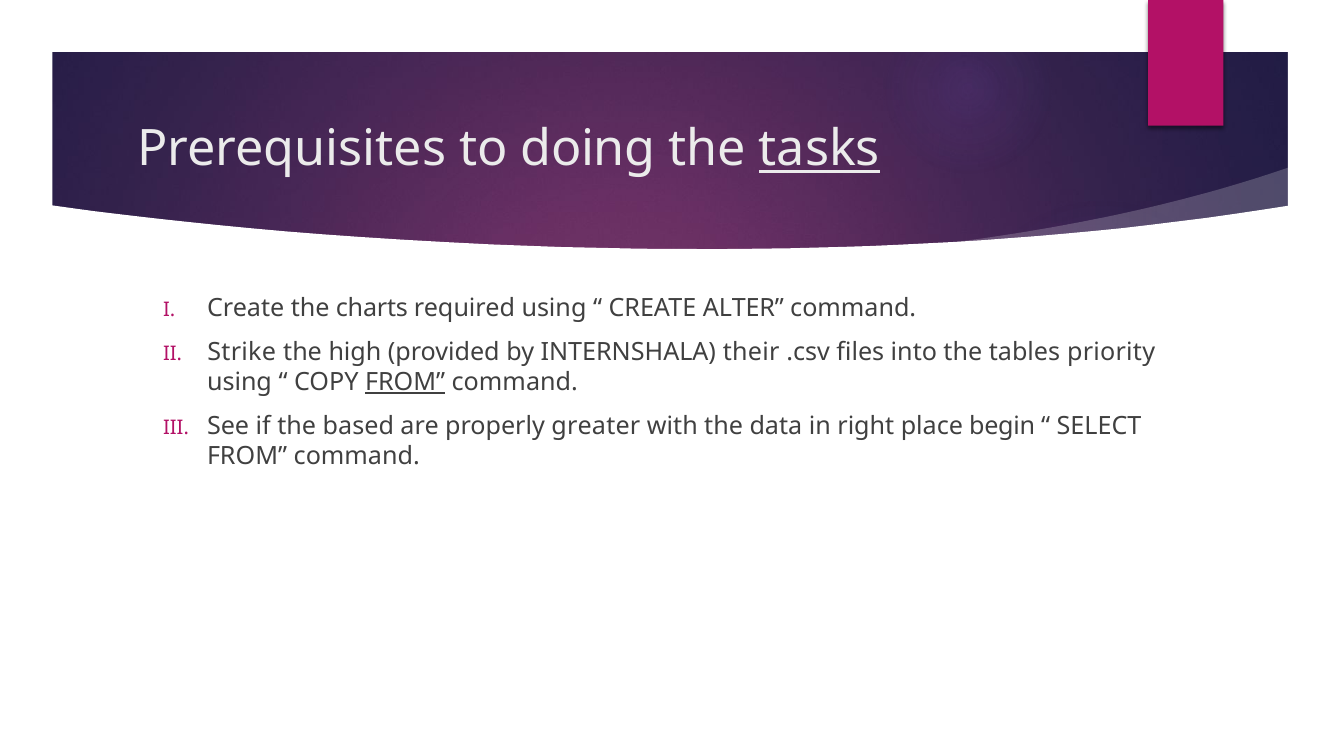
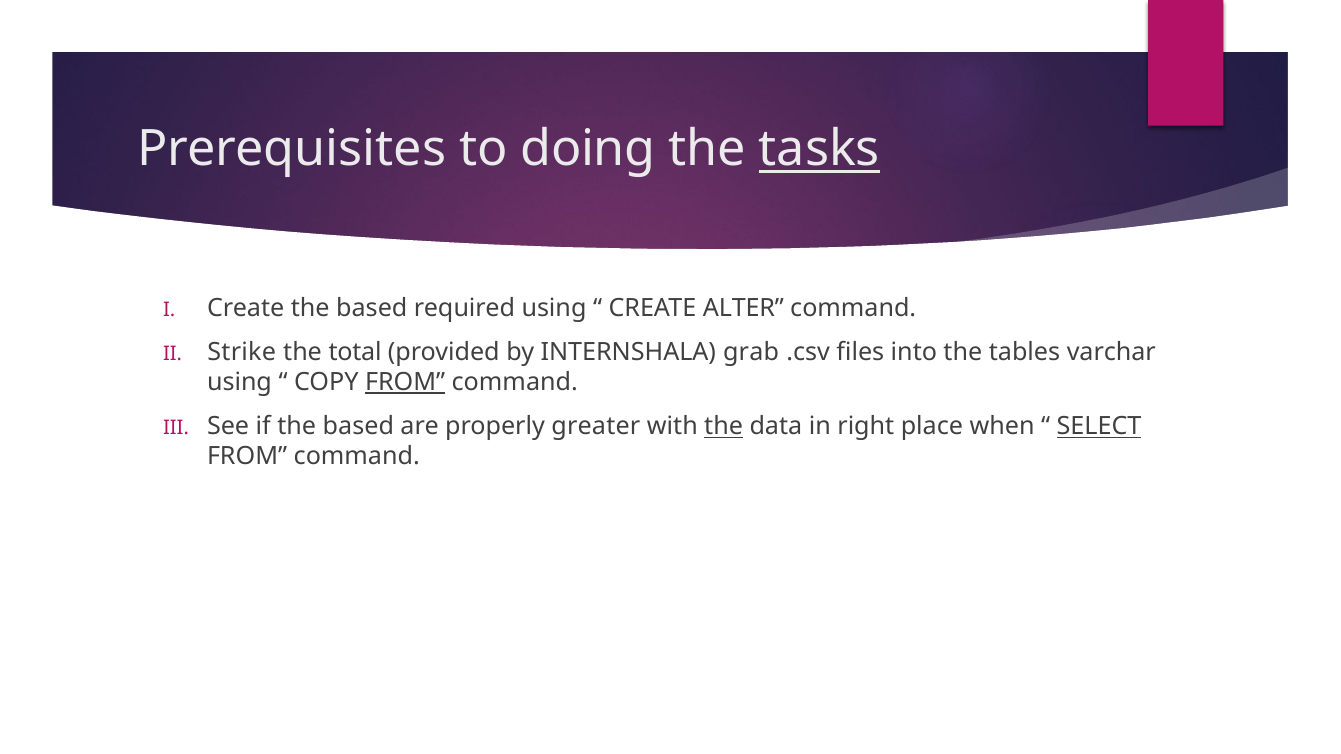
Create the charts: charts -> based
high: high -> total
their: their -> grab
priority: priority -> varchar
the at (724, 427) underline: none -> present
begin: begin -> when
SELECT underline: none -> present
